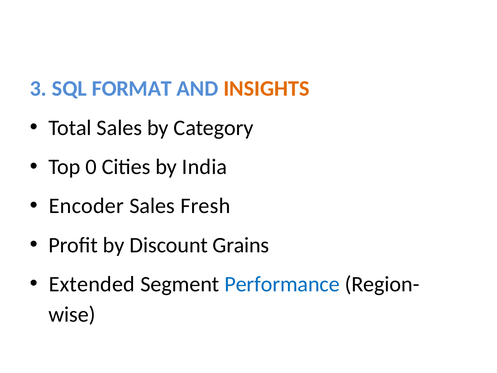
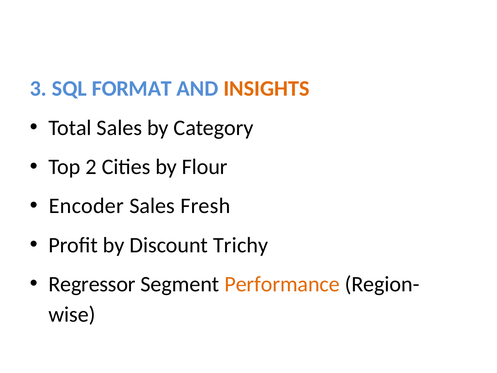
0: 0 -> 2
India: India -> Flour
Grains: Grains -> Trichy
Extended: Extended -> Regressor
Performance colour: blue -> orange
